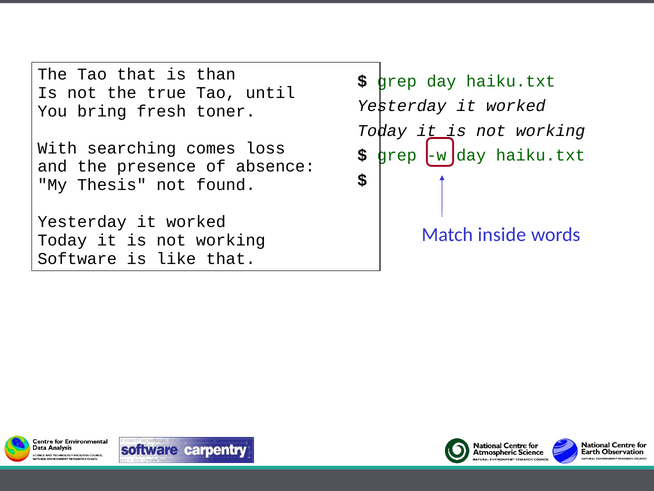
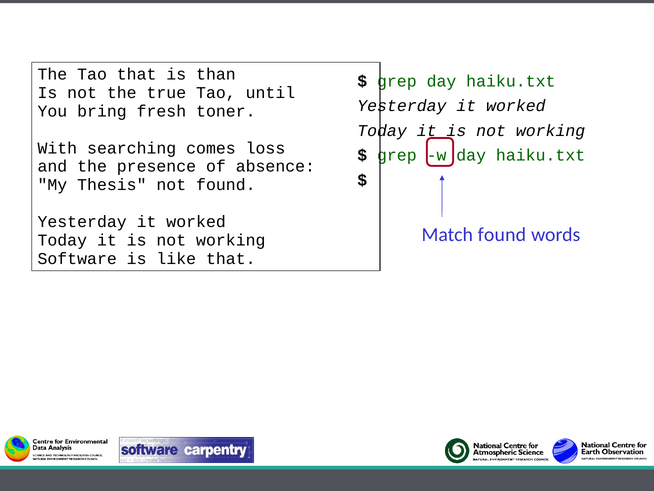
Match inside: inside -> found
